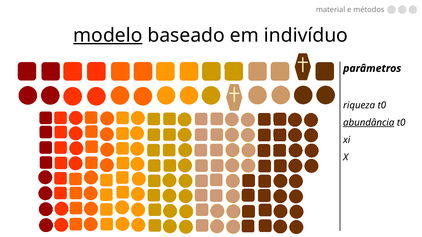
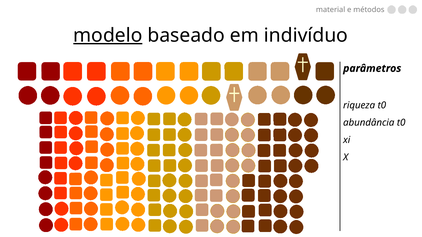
abundância underline: present -> none
